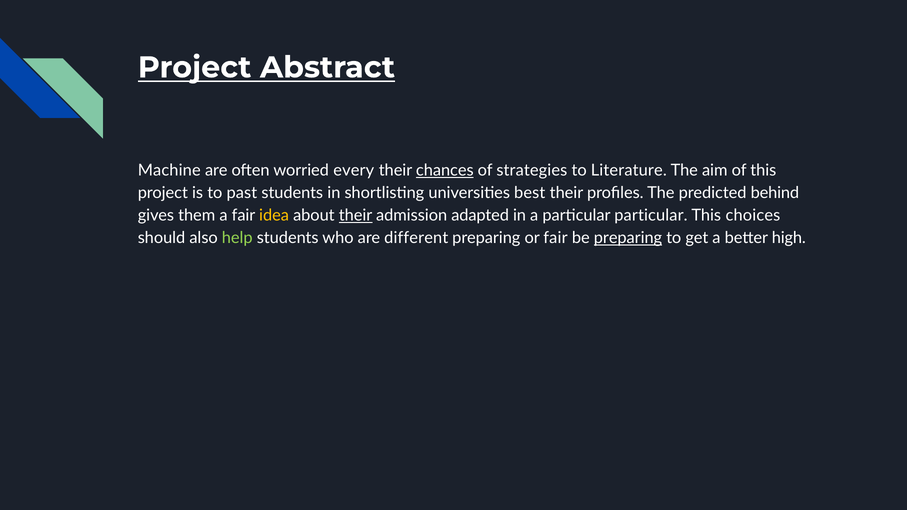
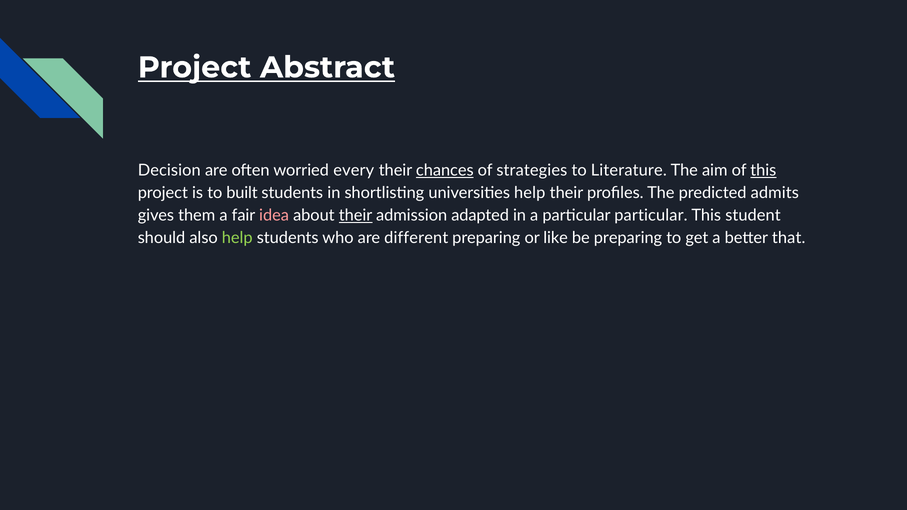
Machine: Machine -> Decision
this at (763, 170) underline: none -> present
past: past -> built
universities best: best -> help
behind: behind -> admits
idea colour: yellow -> pink
choices: choices -> student
or fair: fair -> like
preparing at (628, 238) underline: present -> none
high: high -> that
